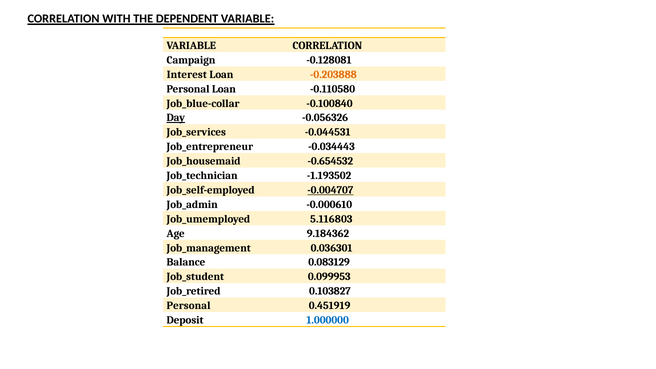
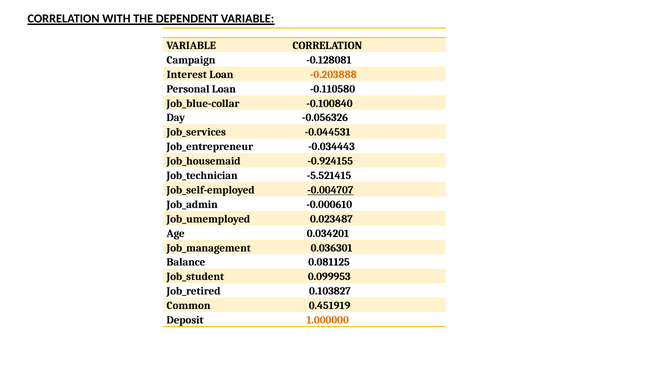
Day underline: present -> none
-0.654532: -0.654532 -> -0.924155
-1.193502: -1.193502 -> -5.521415
5.116803: 5.116803 -> 0.023487
9.184362: 9.184362 -> 0.034201
0.083129: 0.083129 -> 0.081125
Personal at (189, 306): Personal -> Common
1.000000 colour: blue -> orange
